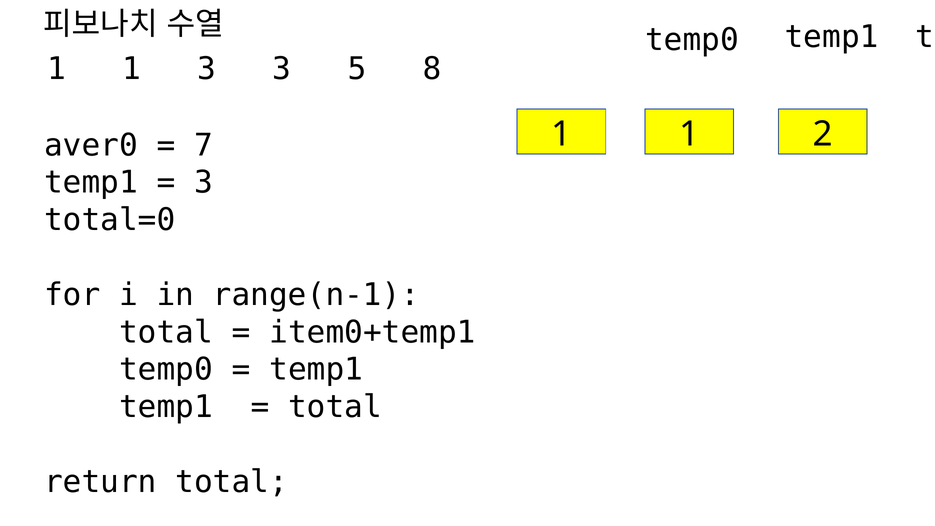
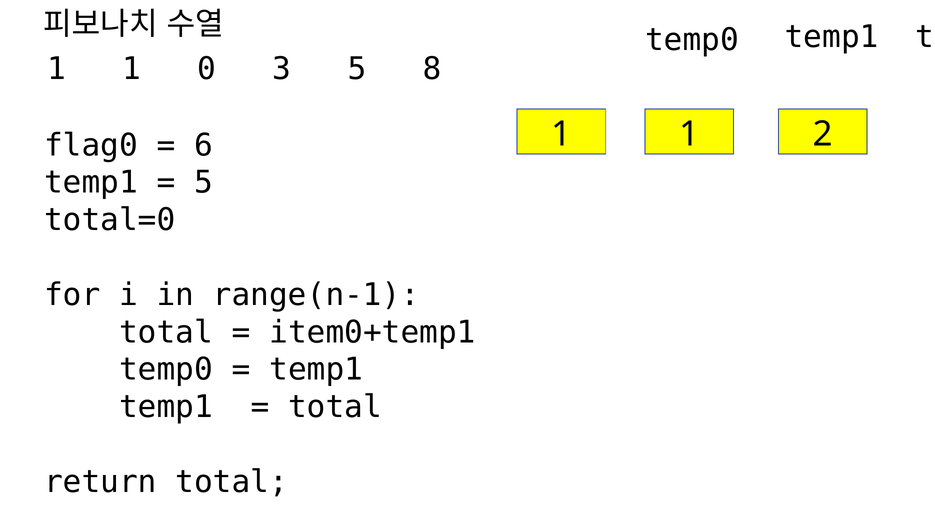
1 3: 3 -> 0
aver0: aver0 -> flag0
7: 7 -> 6
3 at (203, 183): 3 -> 5
